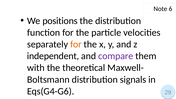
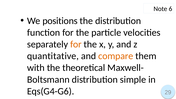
independent: independent -> quantitative
compare colour: purple -> orange
signals: signals -> simple
